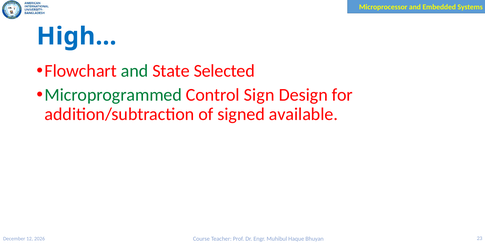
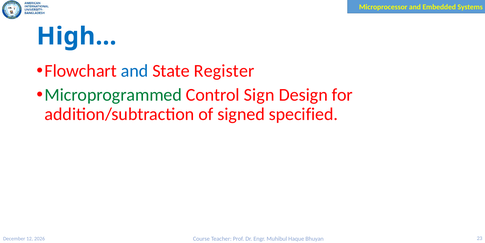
and at (135, 71) colour: green -> blue
Selected: Selected -> Register
available: available -> specified
